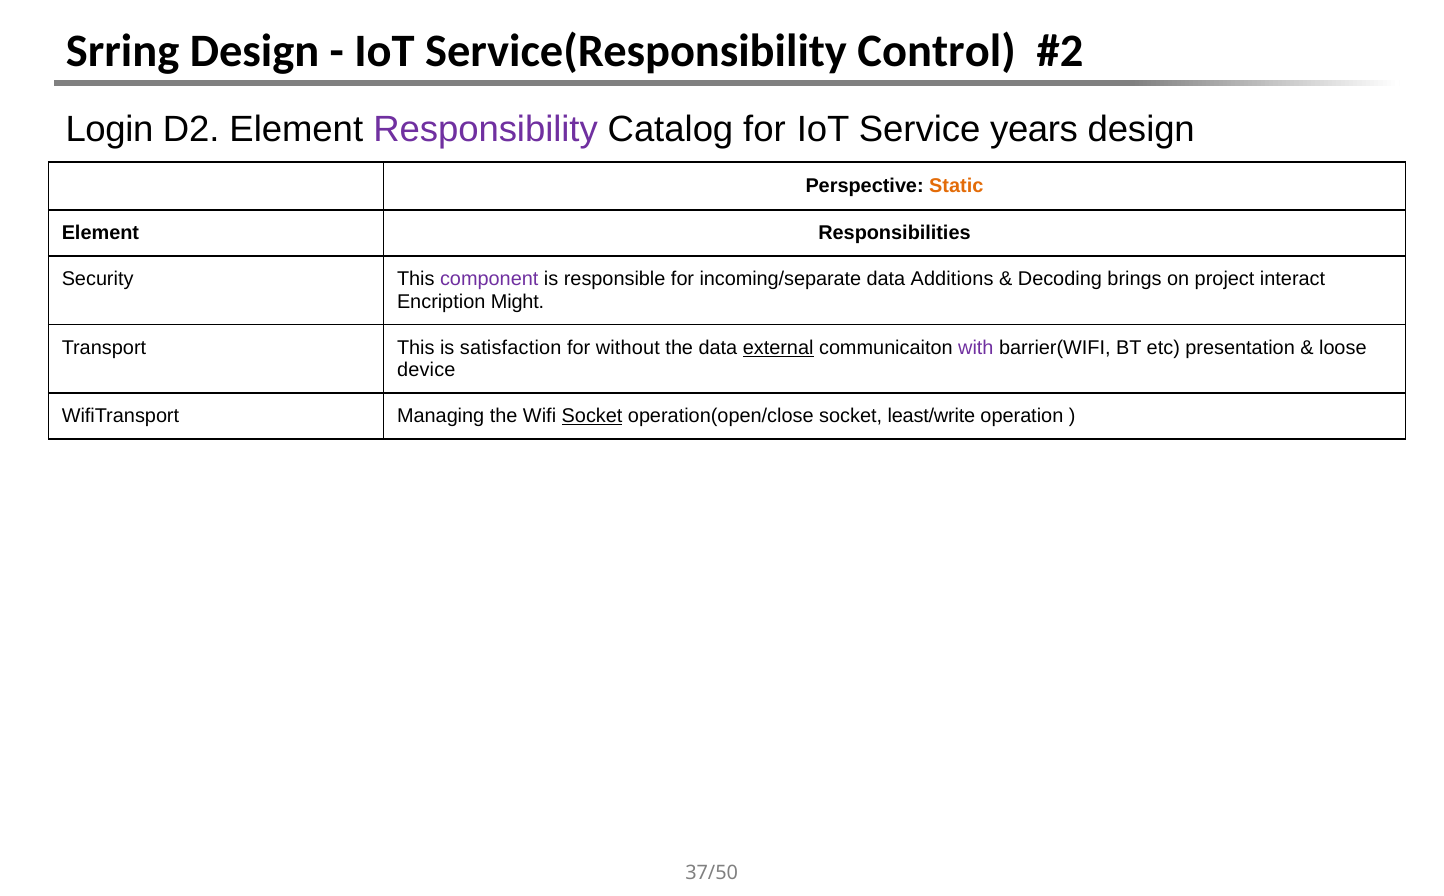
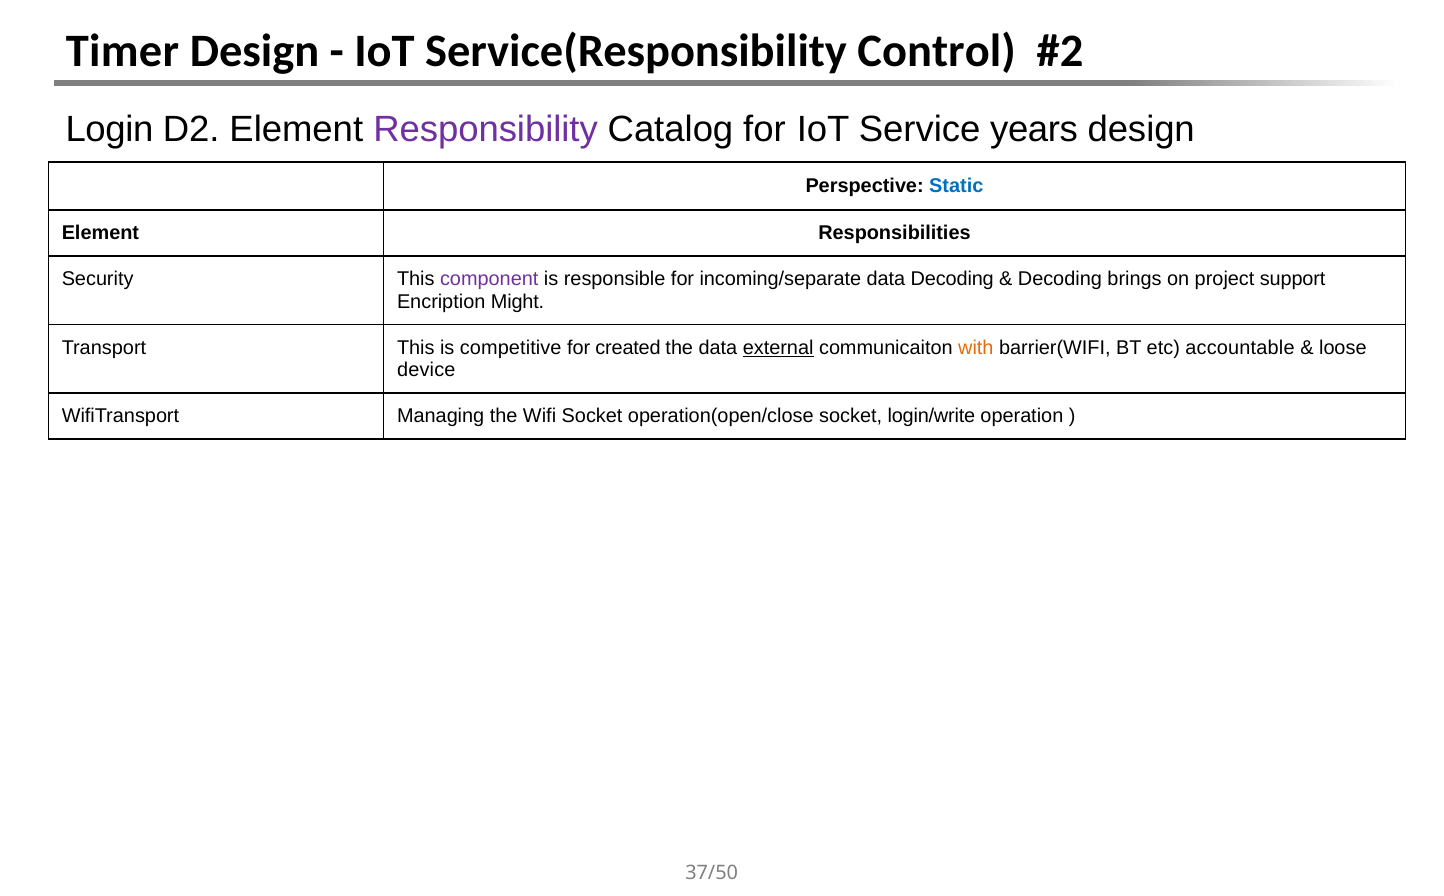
Srring: Srring -> Timer
Static colour: orange -> blue
data Additions: Additions -> Decoding
interact: interact -> support
satisfaction: satisfaction -> competitive
without: without -> created
with colour: purple -> orange
presentation: presentation -> accountable
Socket at (592, 416) underline: present -> none
least/write: least/write -> login/write
